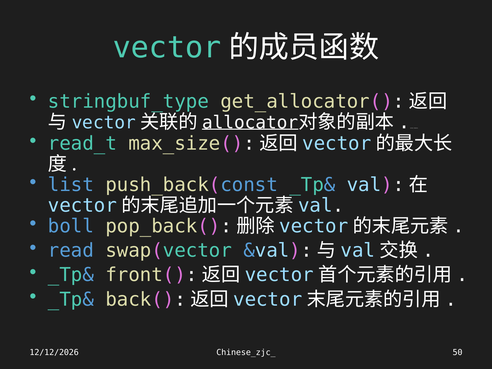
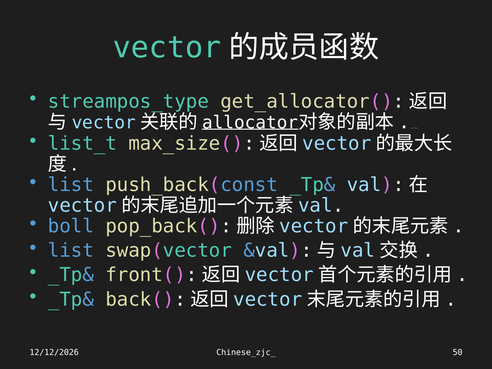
stringbuf_type: stringbuf_type -> streampos_type
read_t: read_t -> list_t
read at (71, 251): read -> list
